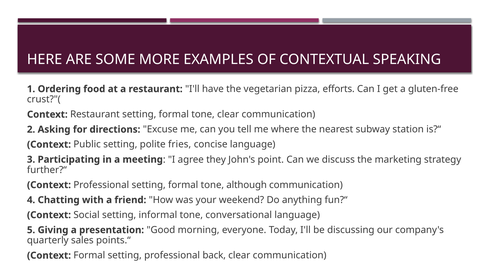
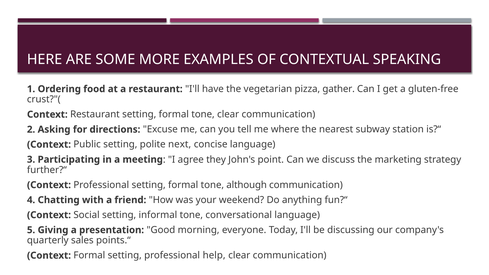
efforts: efforts -> gather
fries: fries -> next
back: back -> help
